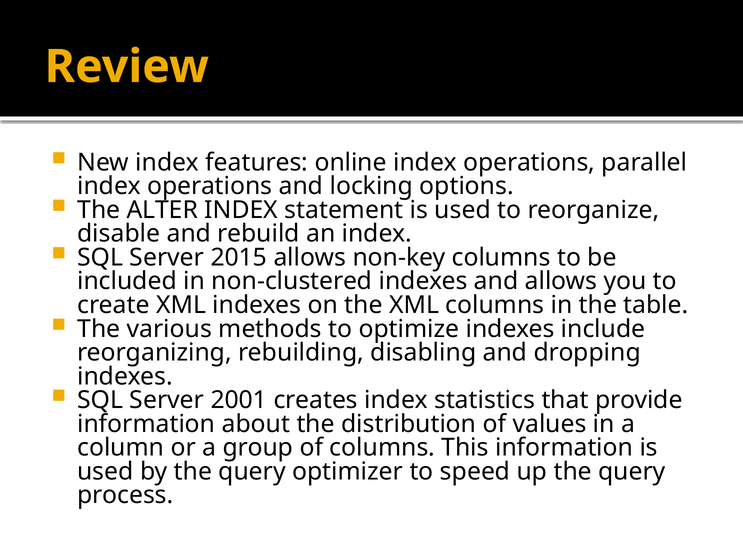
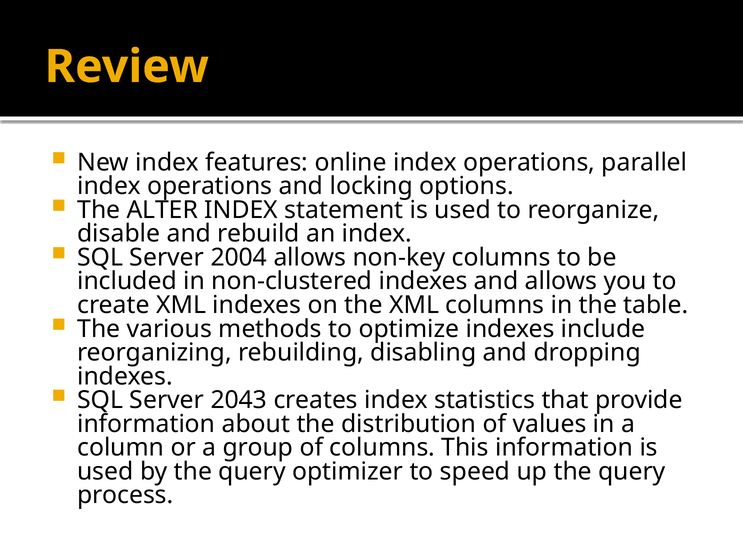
2015: 2015 -> 2004
2001: 2001 -> 2043
